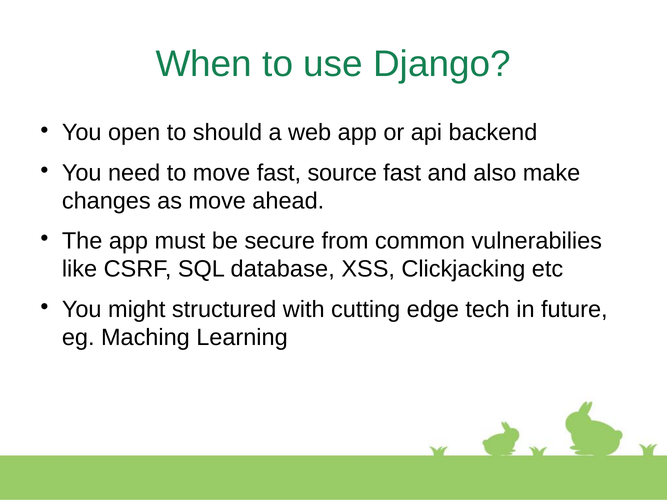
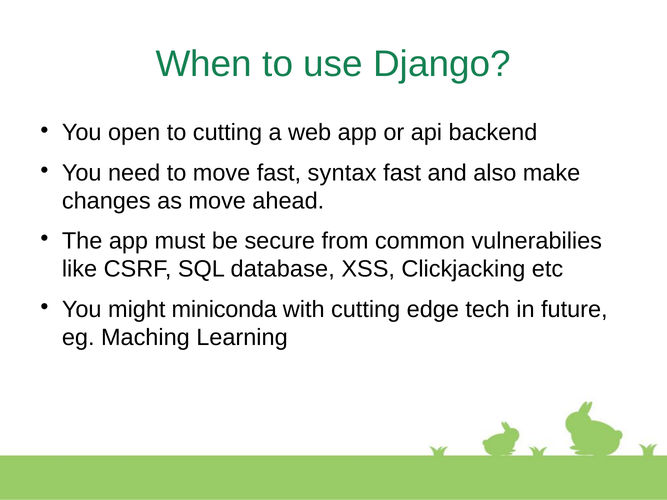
to should: should -> cutting
source: source -> syntax
structured: structured -> miniconda
